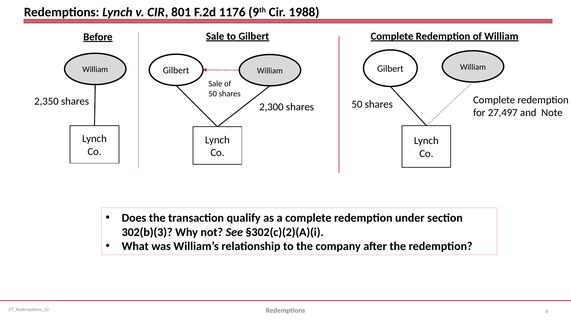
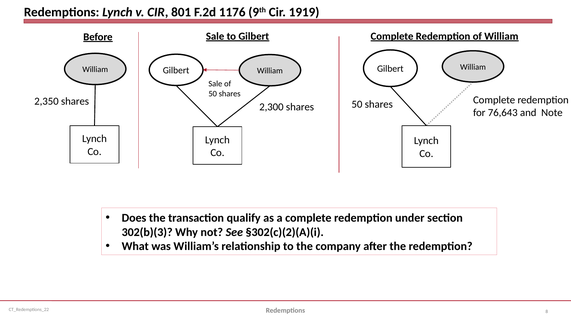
1988: 1988 -> 1919
27,497: 27,497 -> 76,643
